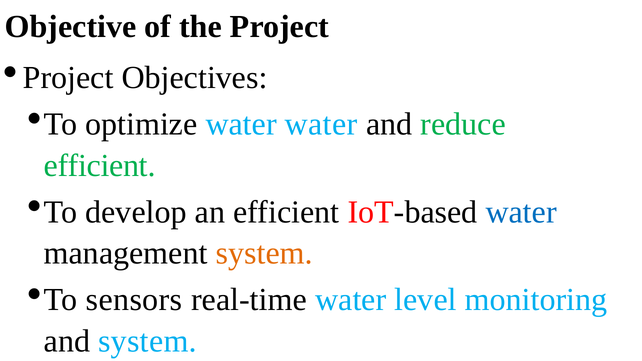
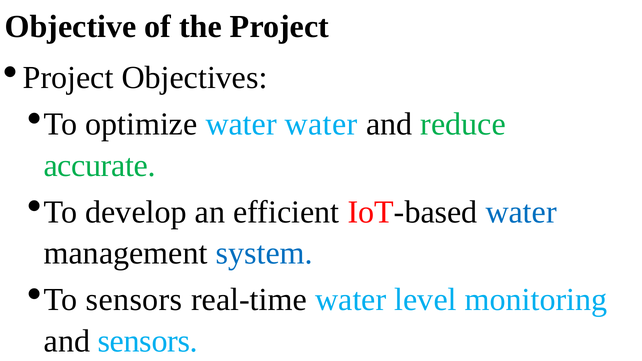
efficient at (100, 166): efficient -> accurate
system at (264, 253) colour: orange -> blue
and system: system -> sensors
